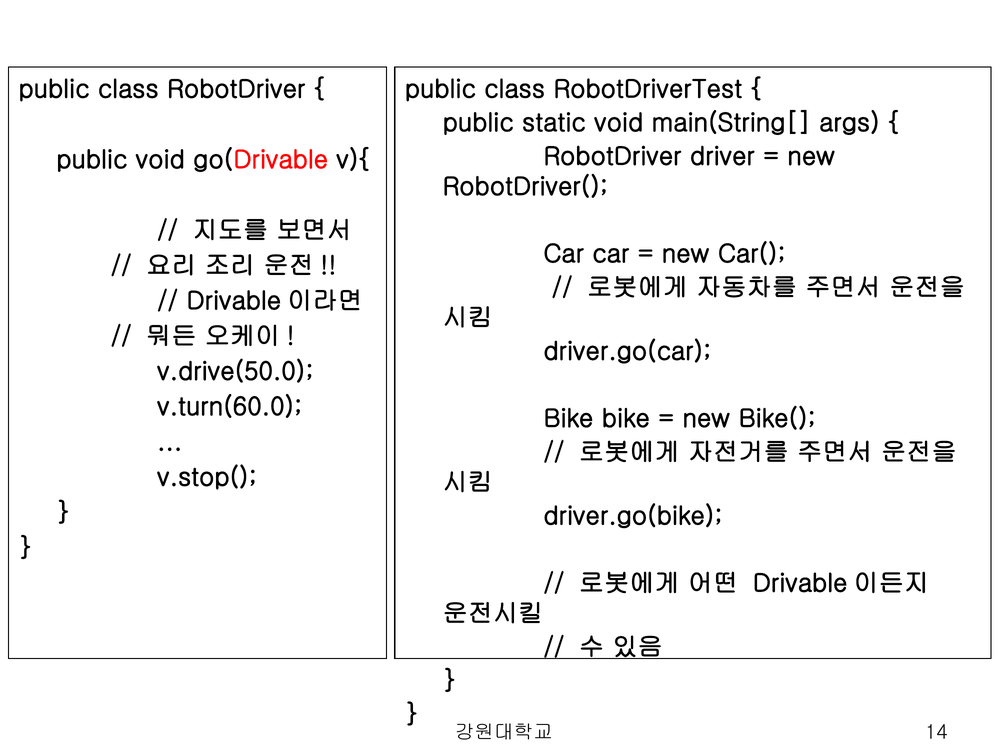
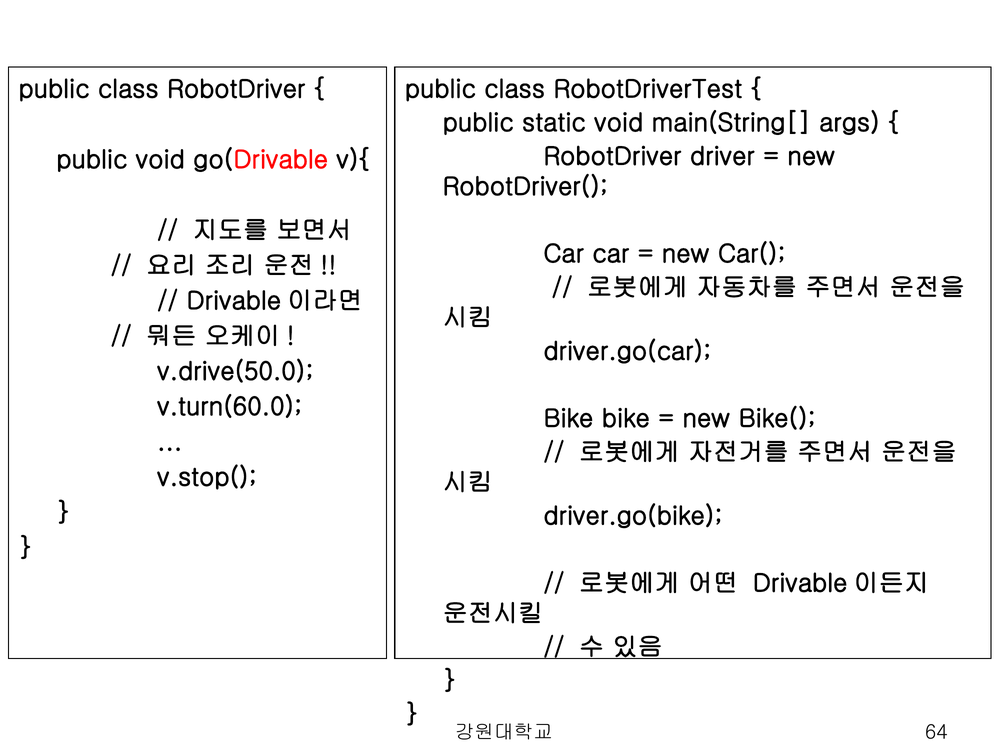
14: 14 -> 64
